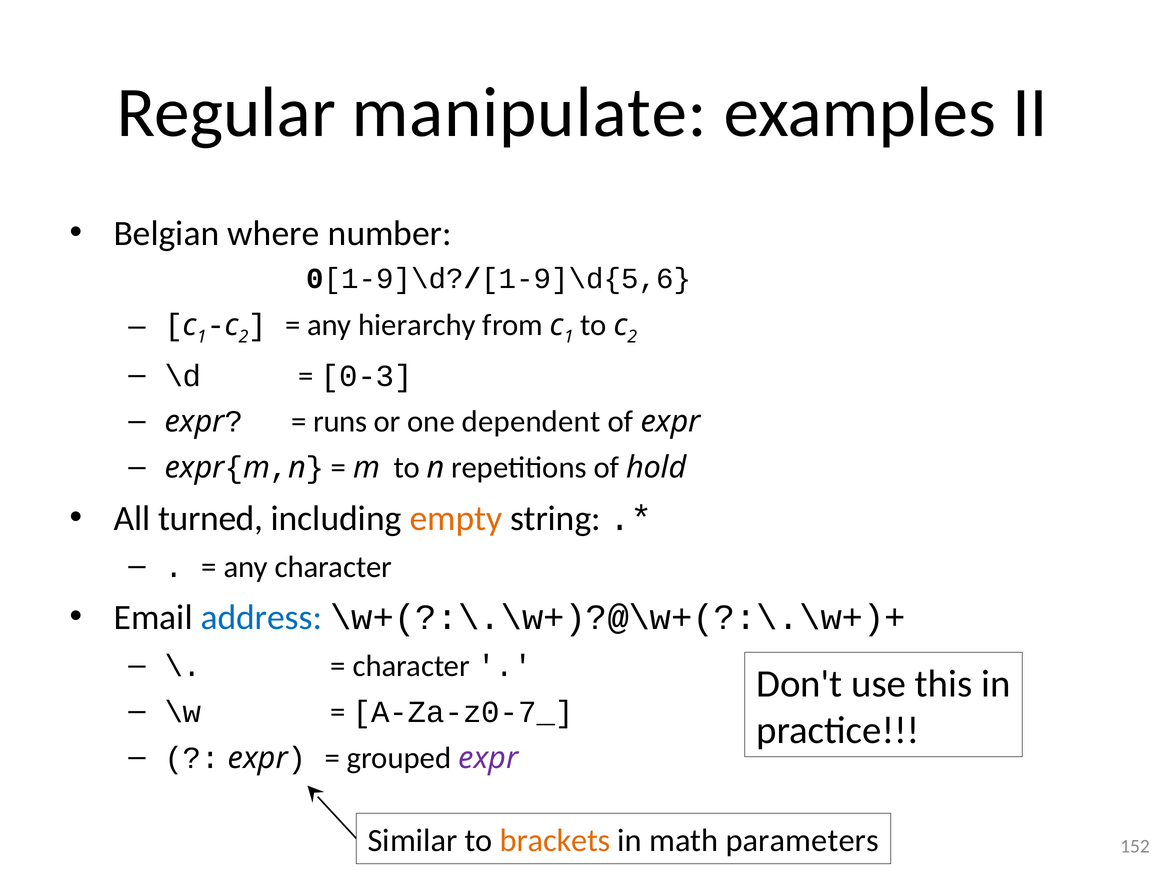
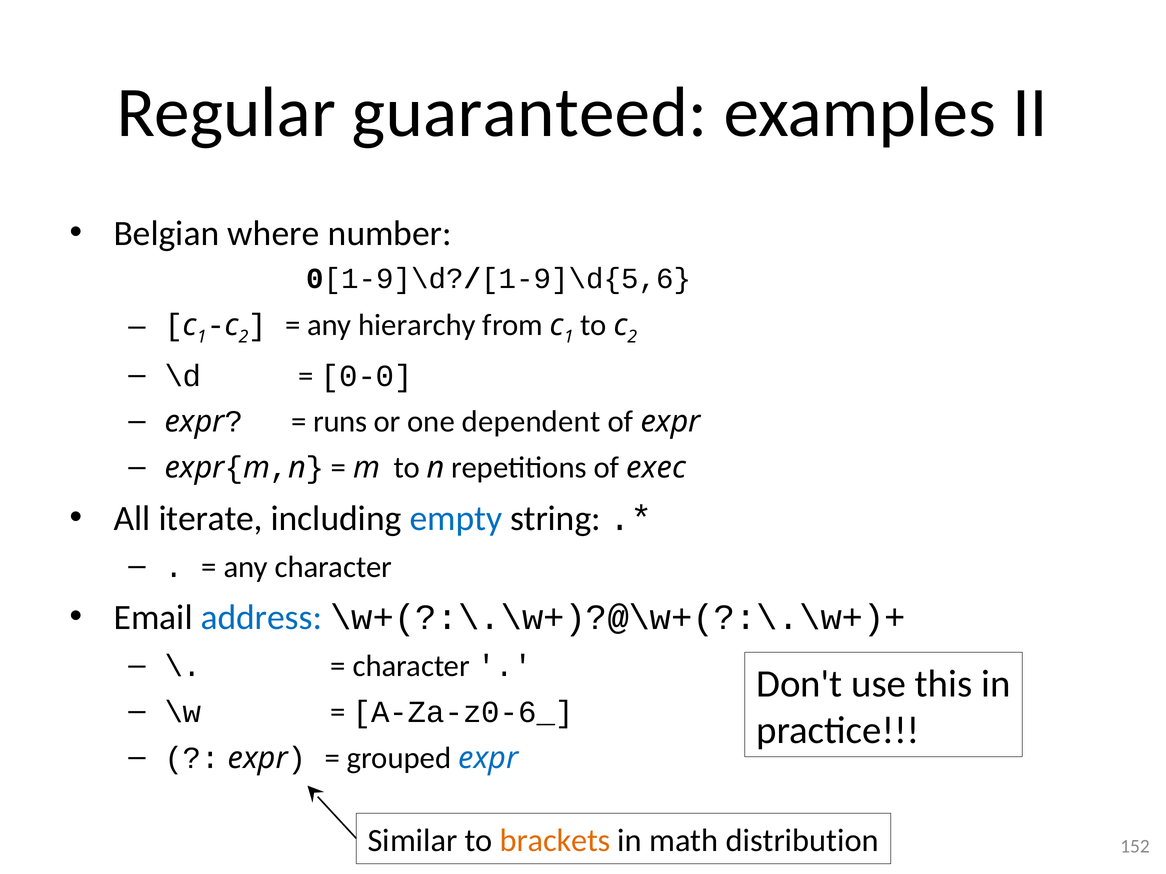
manipulate: manipulate -> guaranteed
0-3: 0-3 -> 0-0
hold: hold -> exec
turned: turned -> iterate
empty colour: orange -> blue
A-Za-z0-7_: A-Za-z0-7_ -> A-Za-z0-6_
expr at (488, 758) colour: purple -> blue
parameters: parameters -> distribution
